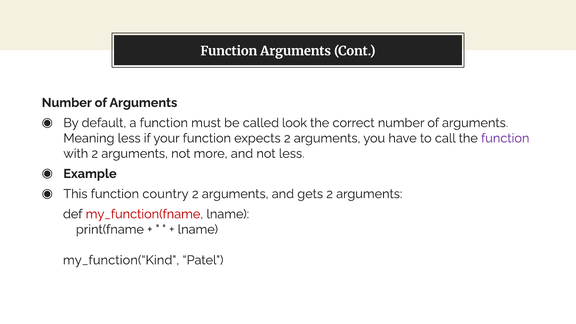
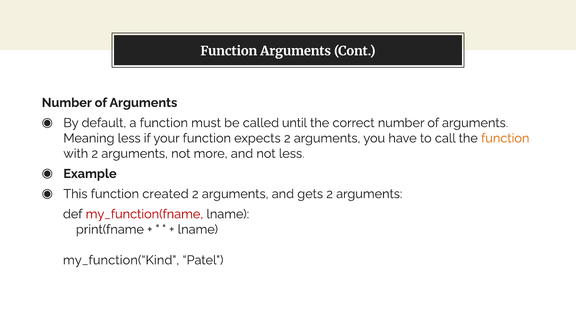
look: look -> until
function at (505, 138) colour: purple -> orange
country: country -> created
